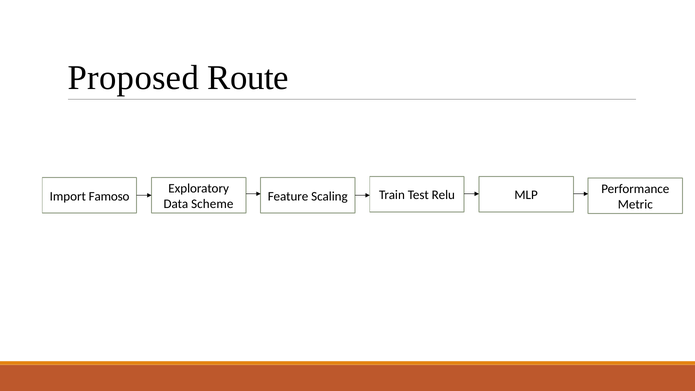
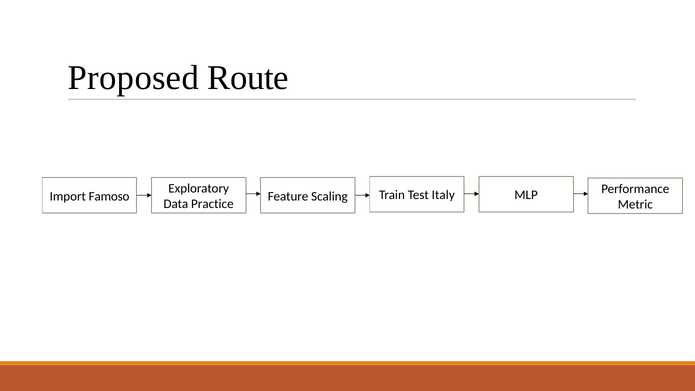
Relu: Relu -> Italy
Scheme: Scheme -> Practice
